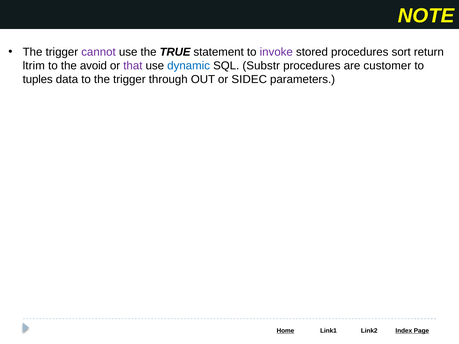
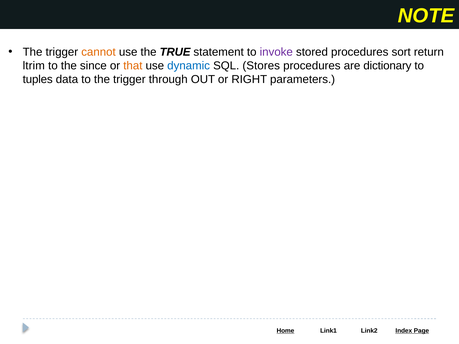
cannot colour: purple -> orange
avoid: avoid -> since
that colour: purple -> orange
Substr: Substr -> Stores
customer: customer -> dictionary
SIDEC: SIDEC -> RIGHT
